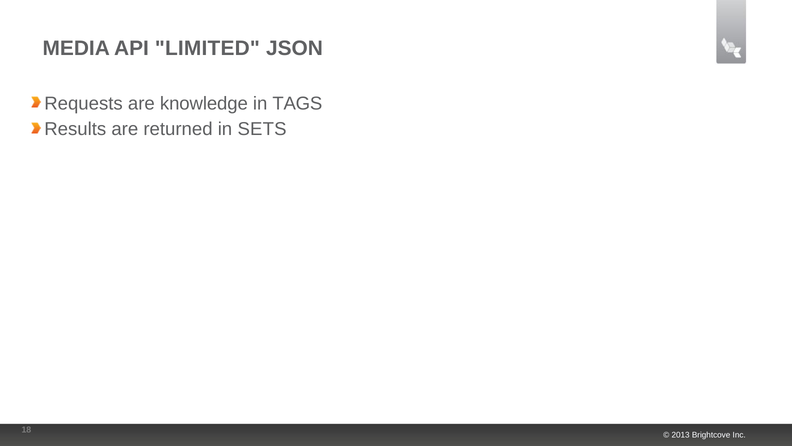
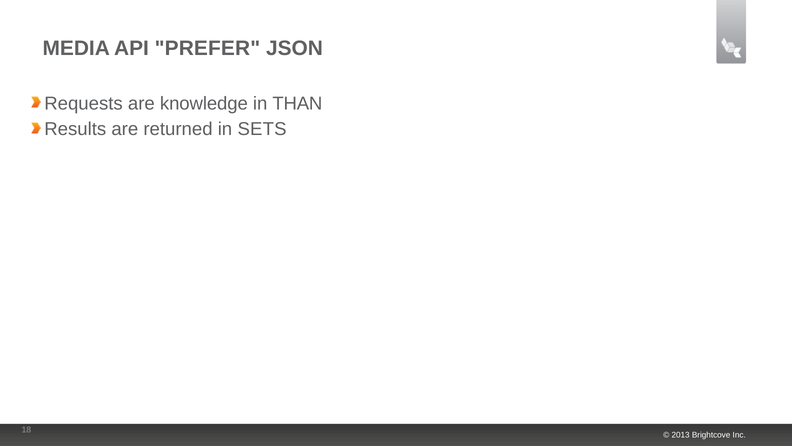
LIMITED: LIMITED -> PREFER
TAGS: TAGS -> THAN
